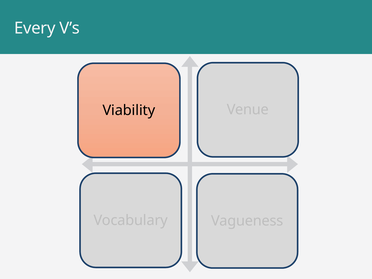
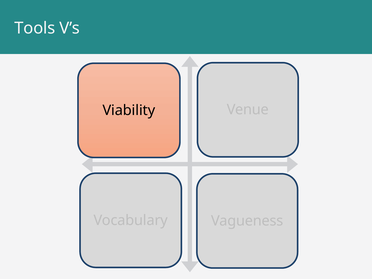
Every: Every -> Tools
